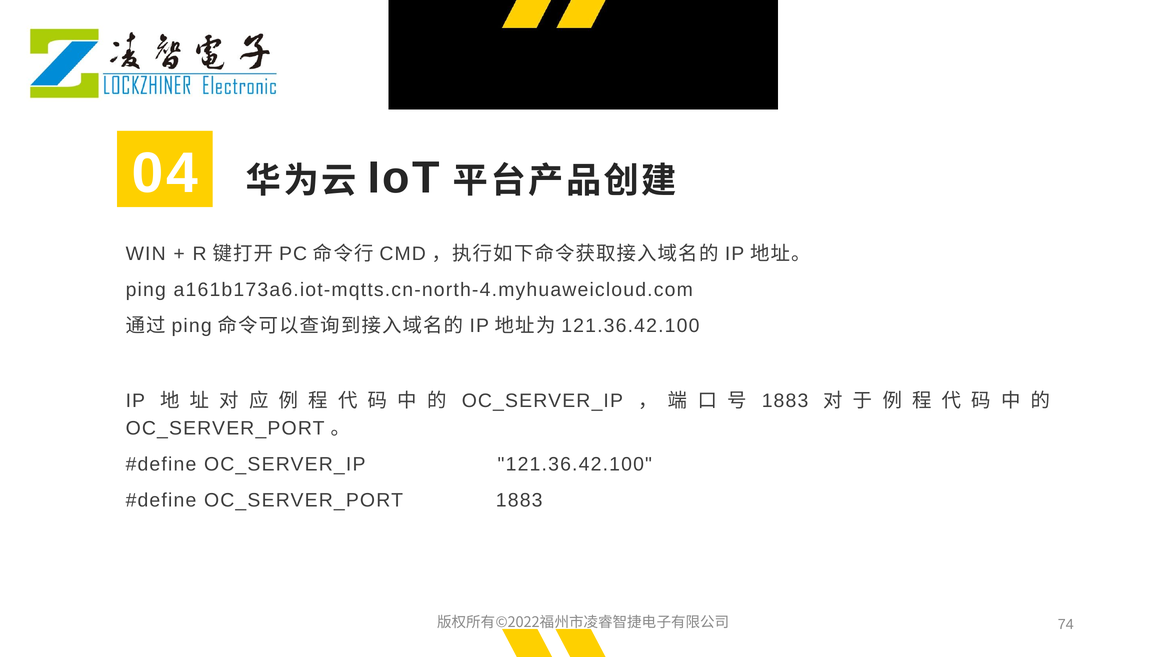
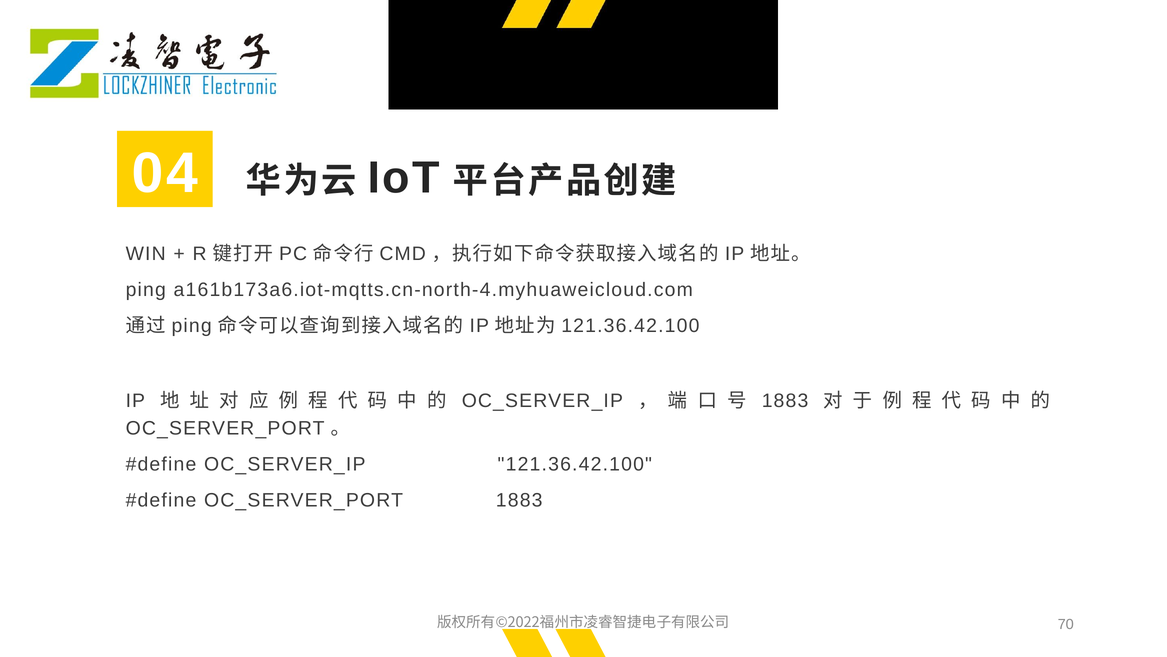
74: 74 -> 70
